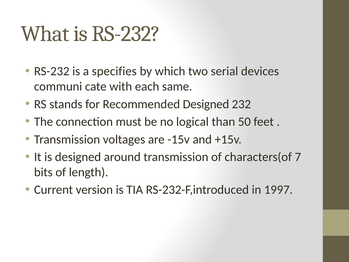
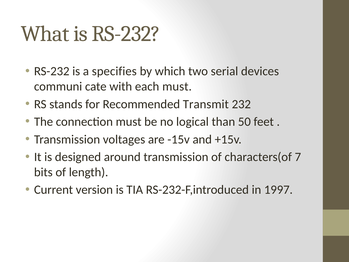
each same: same -> must
Recommended Designed: Designed -> Transmit
